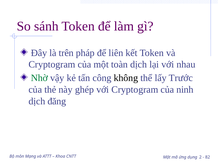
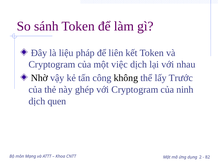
trên: trên -> liệu
toàn: toàn -> việc
Nhờ colour: green -> black
đăng: đăng -> quen
